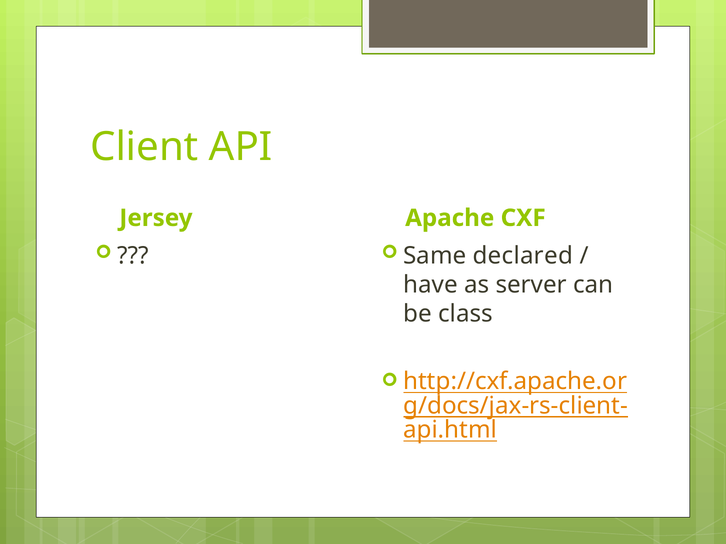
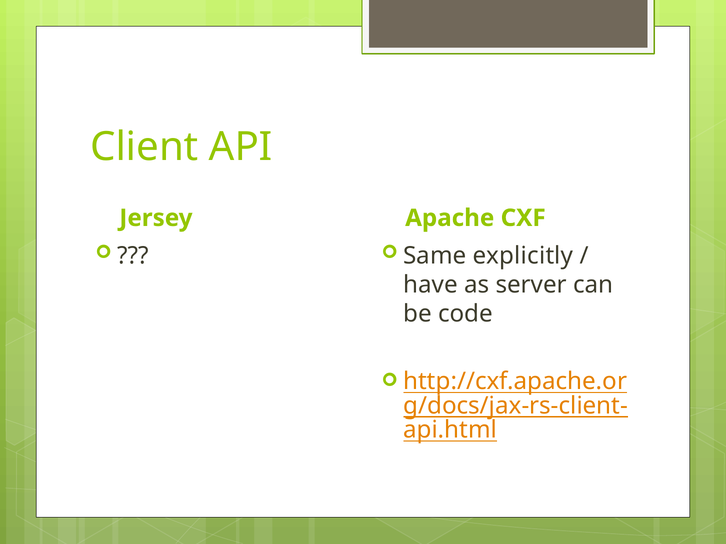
declared: declared -> explicitly
class: class -> code
